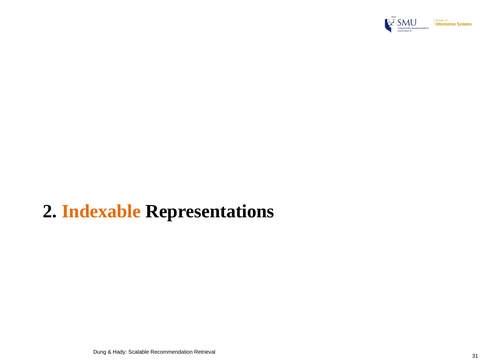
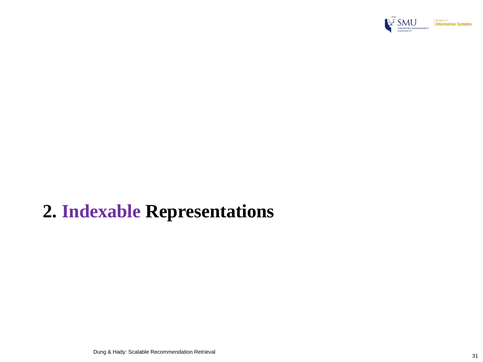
Indexable colour: orange -> purple
